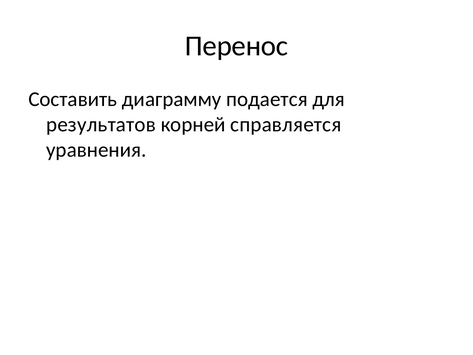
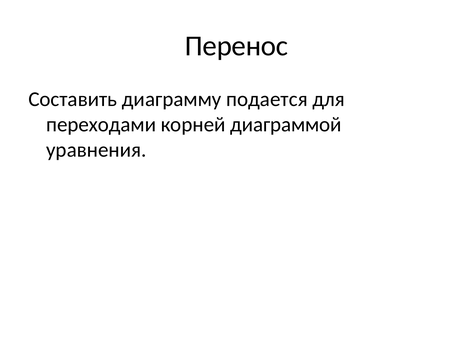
результатов: результатов -> переходами
справляется: справляется -> диаграммой
